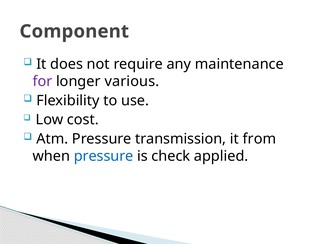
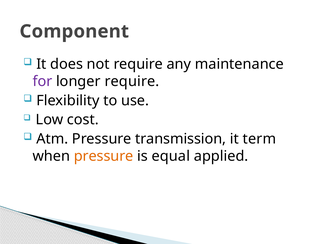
longer various: various -> require
from: from -> term
pressure at (104, 157) colour: blue -> orange
check: check -> equal
